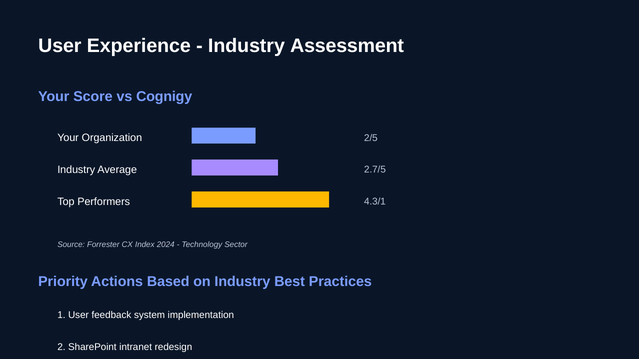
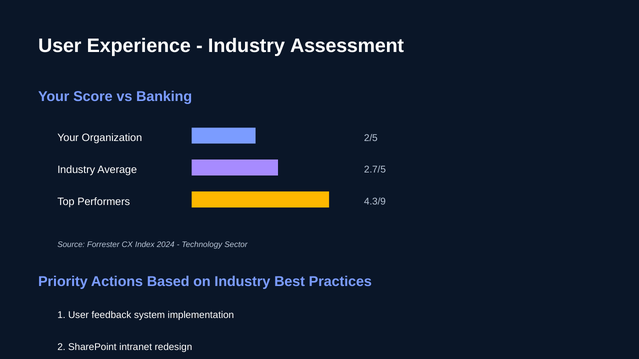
Cognigy: Cognigy -> Banking
4.3/1: 4.3/1 -> 4.3/9
